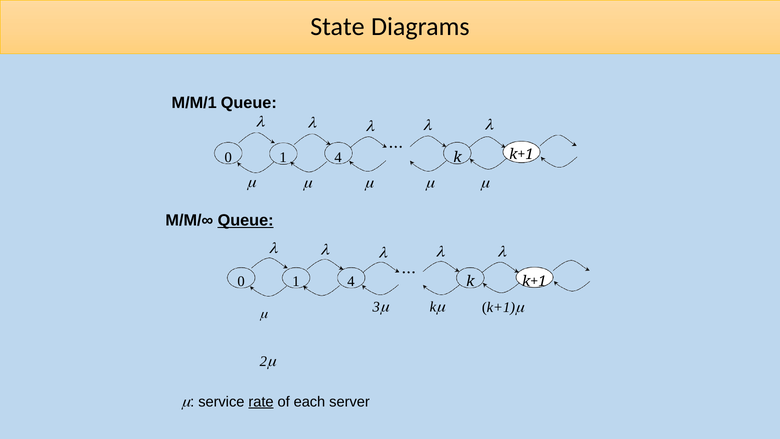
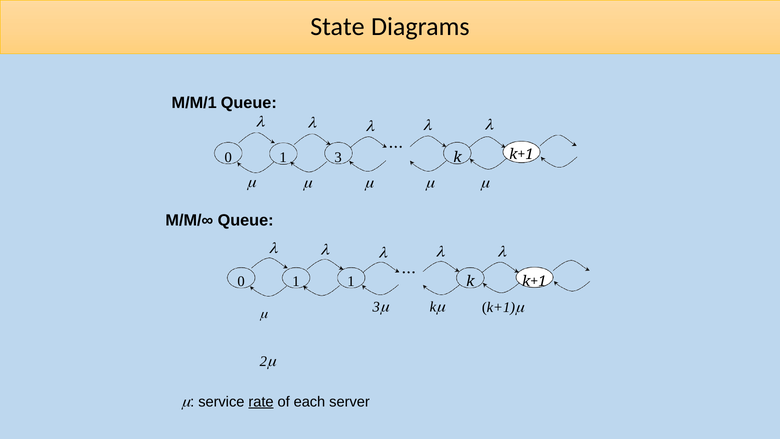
0 1 4: 4 -> 3
Queue at (246, 220) underline: present -> none
4 at (351, 281): 4 -> 1
